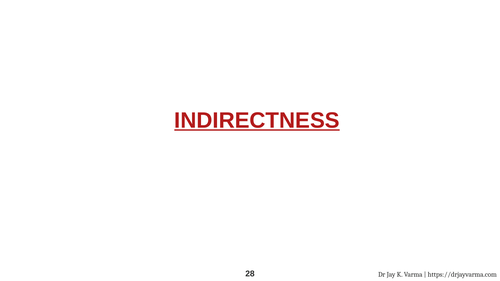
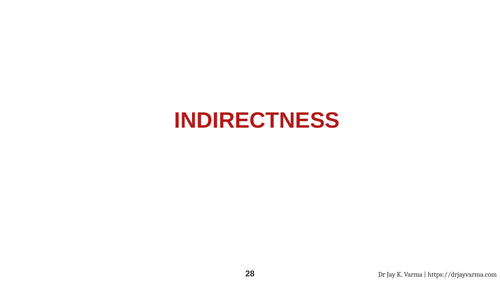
INDIRECTNESS underline: present -> none
